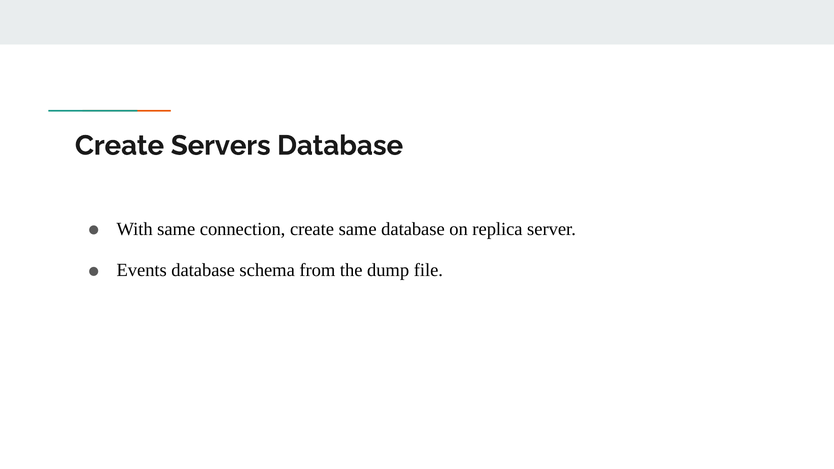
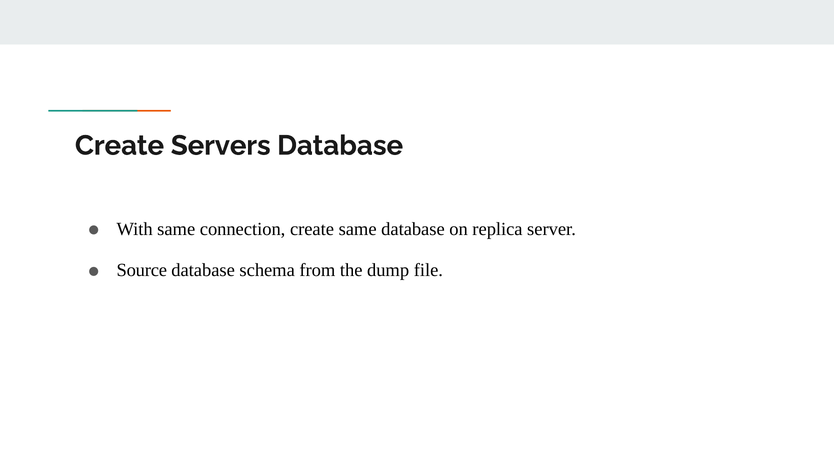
Events: Events -> Source
